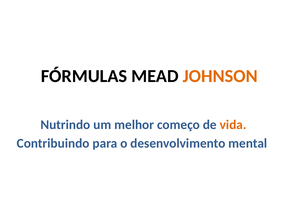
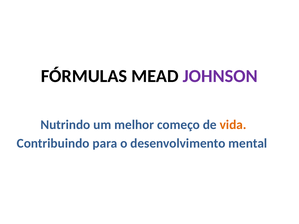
JOHNSON colour: orange -> purple
